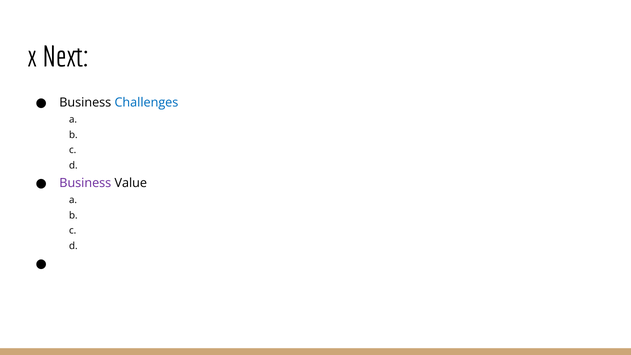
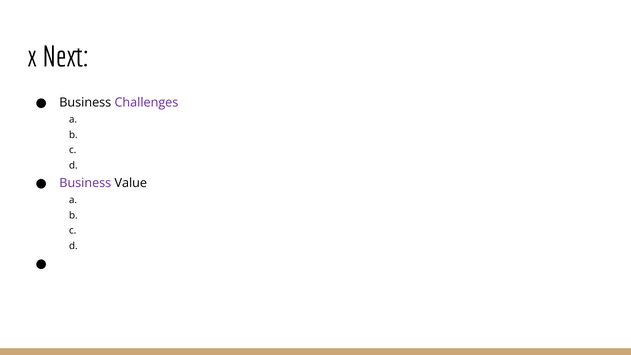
Challenges colour: blue -> purple
